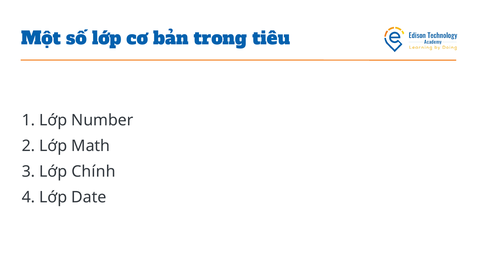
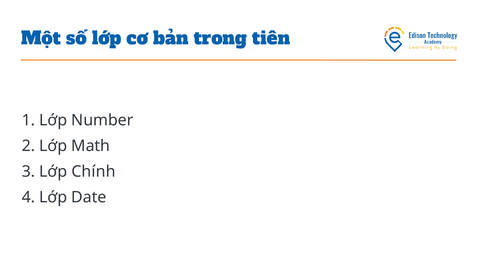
tiêu: tiêu -> tiên
